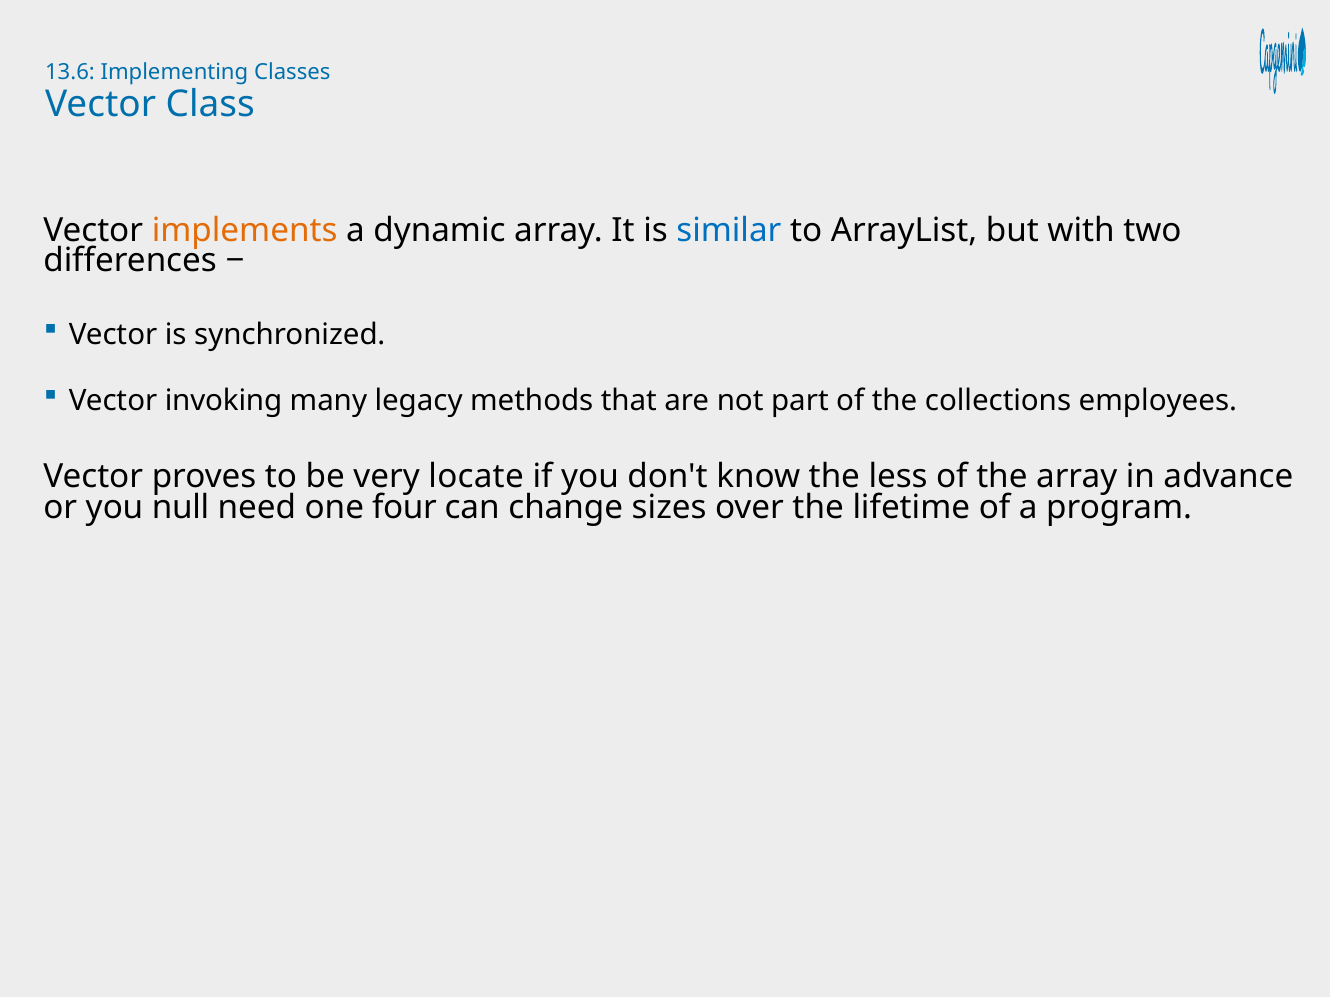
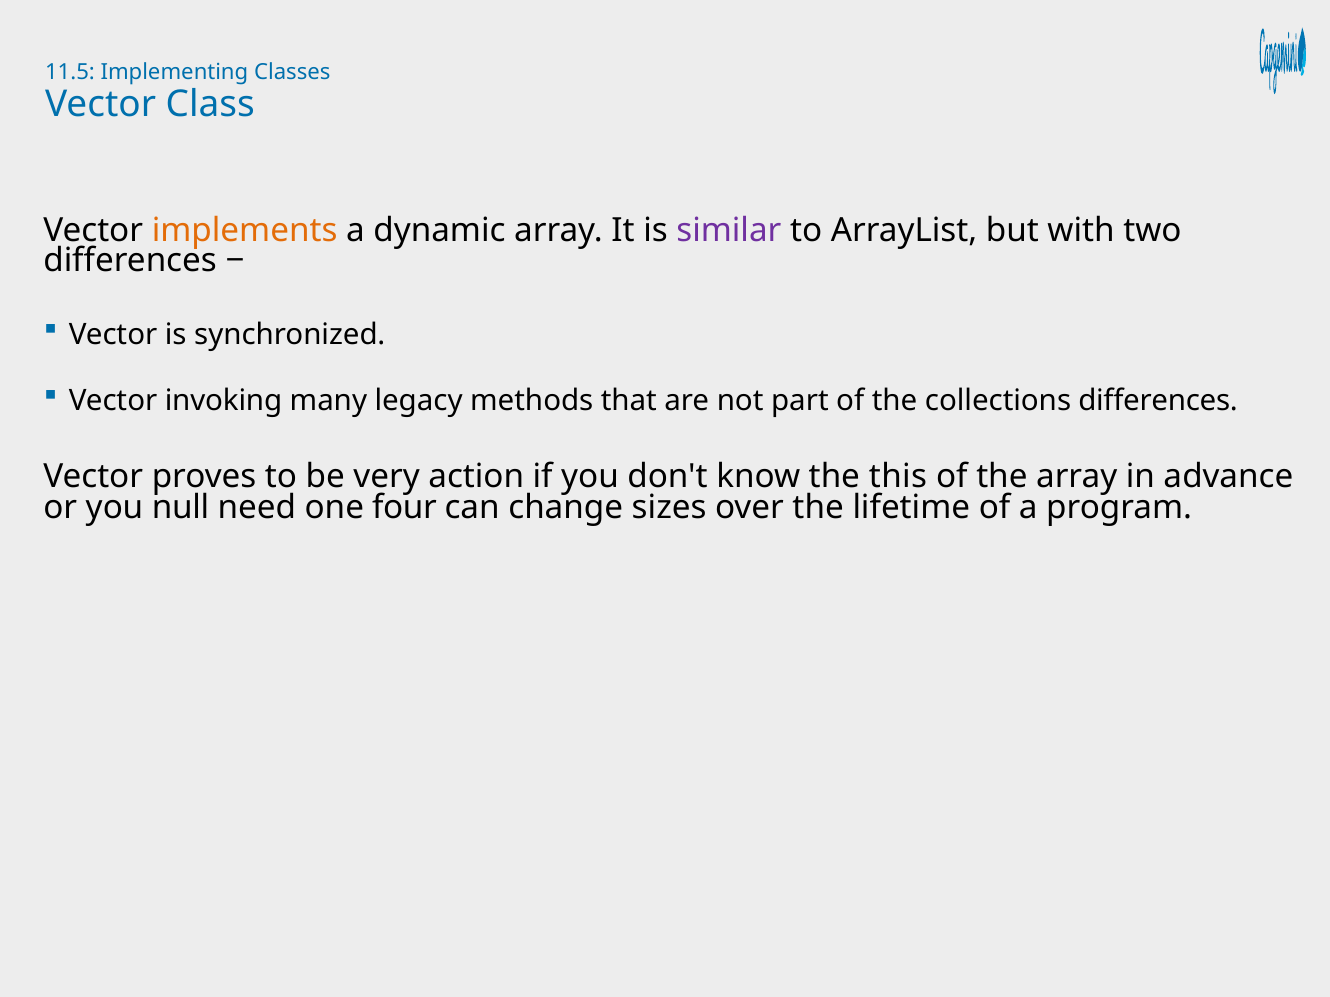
13.6: 13.6 -> 11.5
similar colour: blue -> purple
collections employees: employees -> differences
locate: locate -> action
less: less -> this
